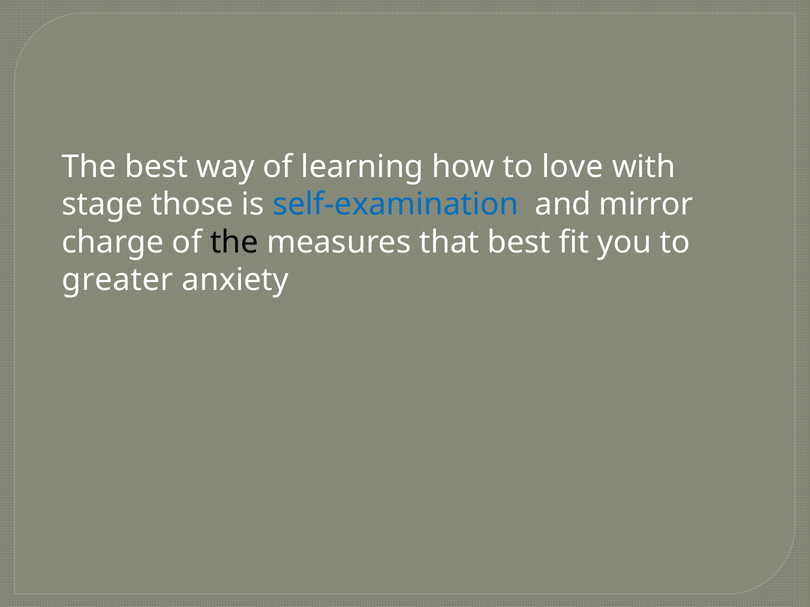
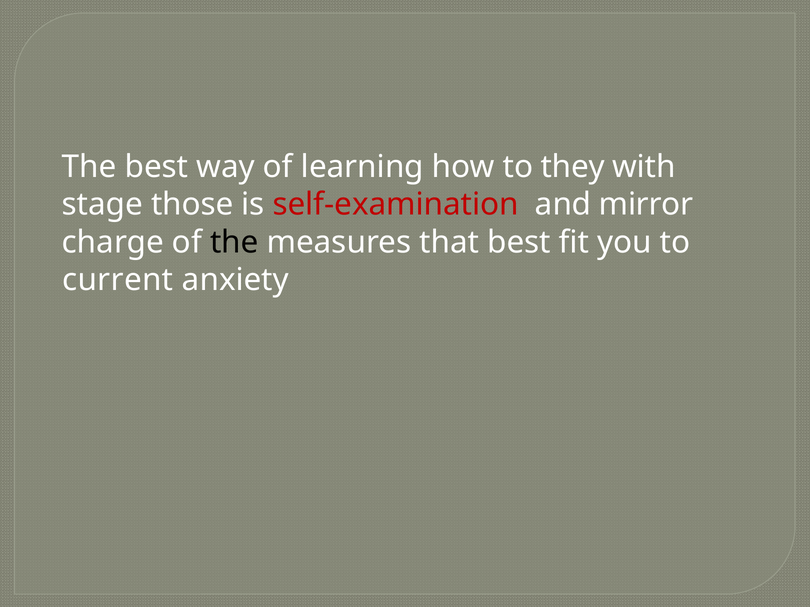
love: love -> they
self-examination colour: blue -> red
greater: greater -> current
